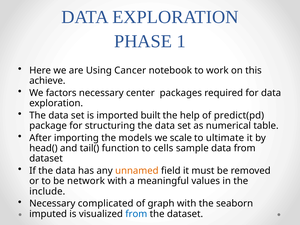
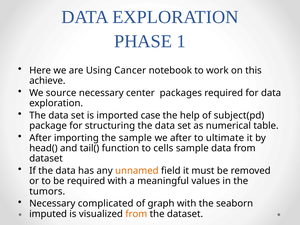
factors: factors -> source
built: built -> case
predict(pd: predict(pd -> subject(pd
the models: models -> sample
we scale: scale -> after
be network: network -> required
include: include -> tumors
from at (136, 214) colour: blue -> orange
